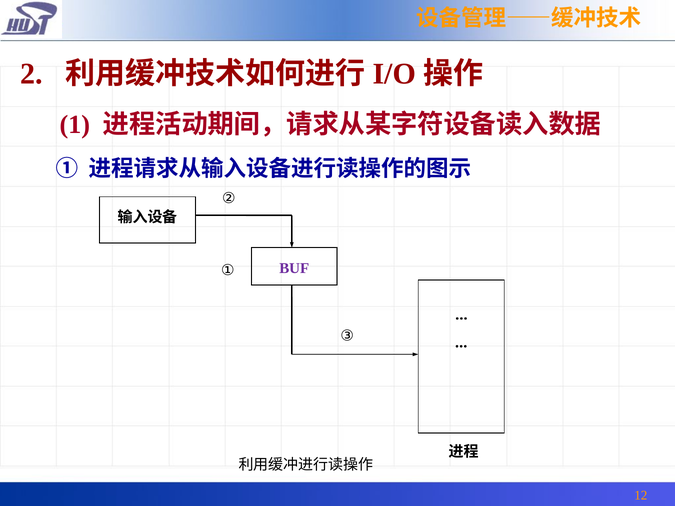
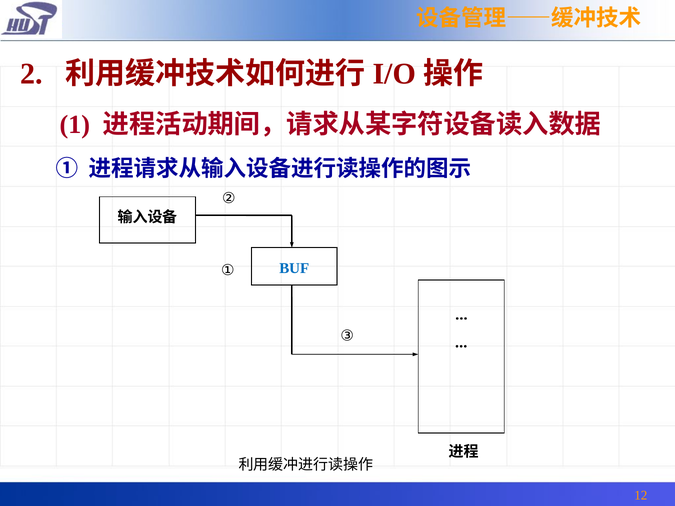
BUF colour: purple -> blue
